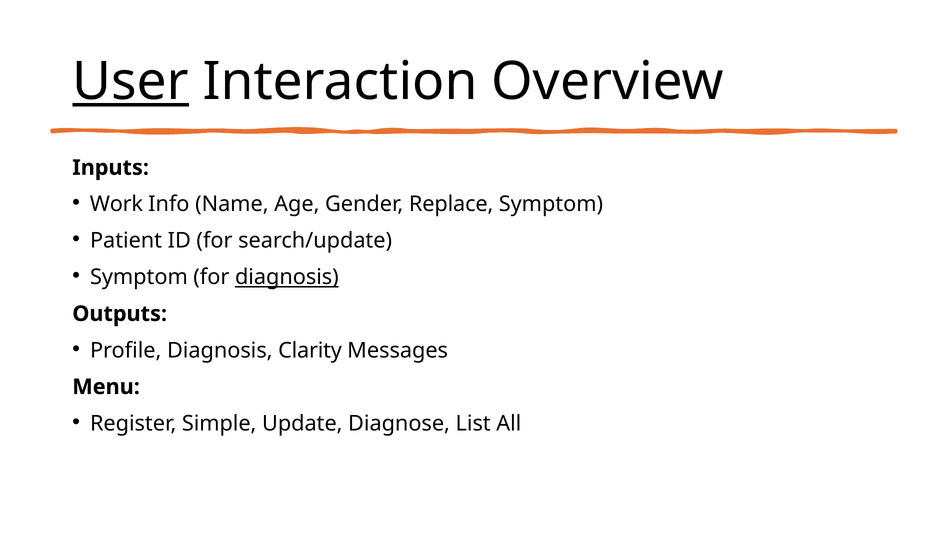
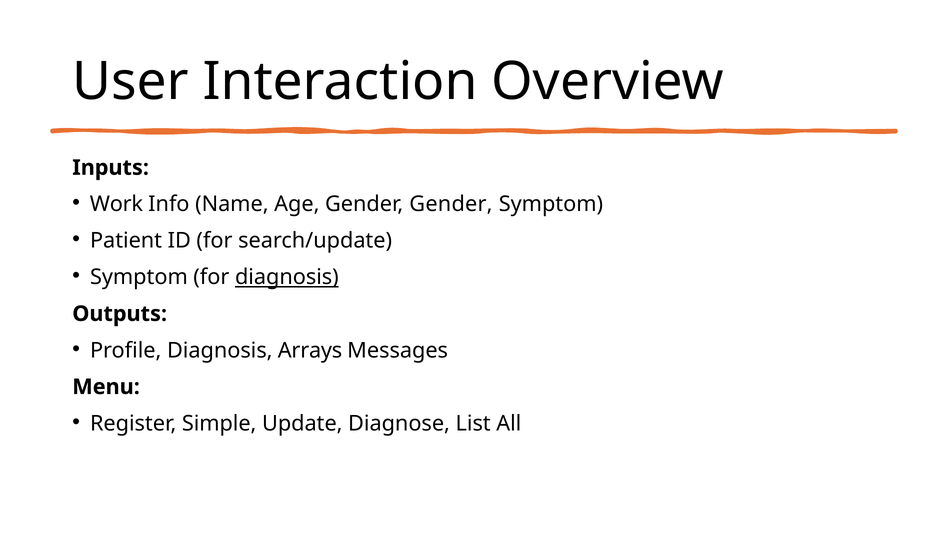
User underline: present -> none
Gender Replace: Replace -> Gender
Clarity: Clarity -> Arrays
